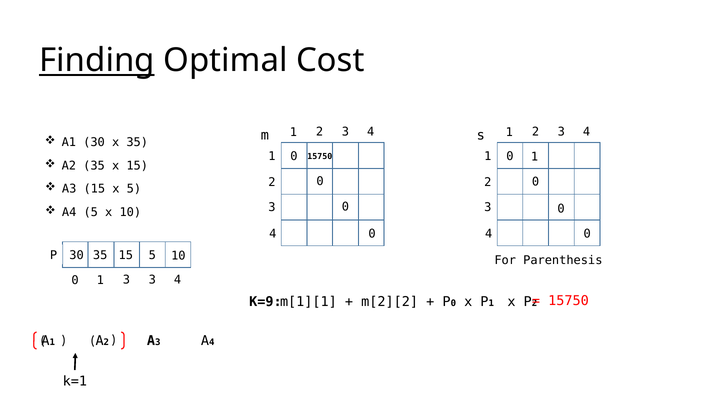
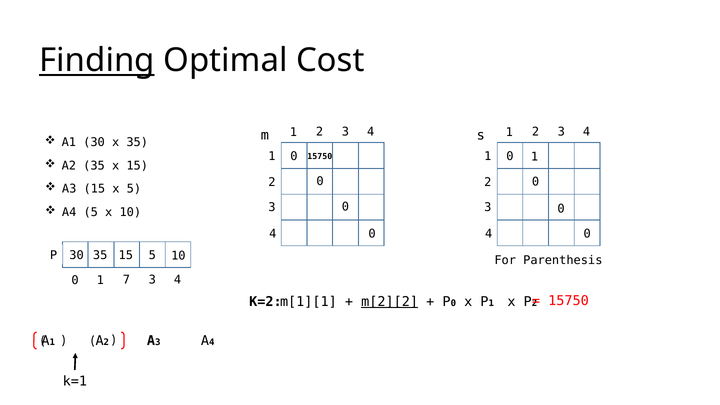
0 3: 3 -> 7
K=9: K=9 -> K=2
m[2][2 underline: none -> present
